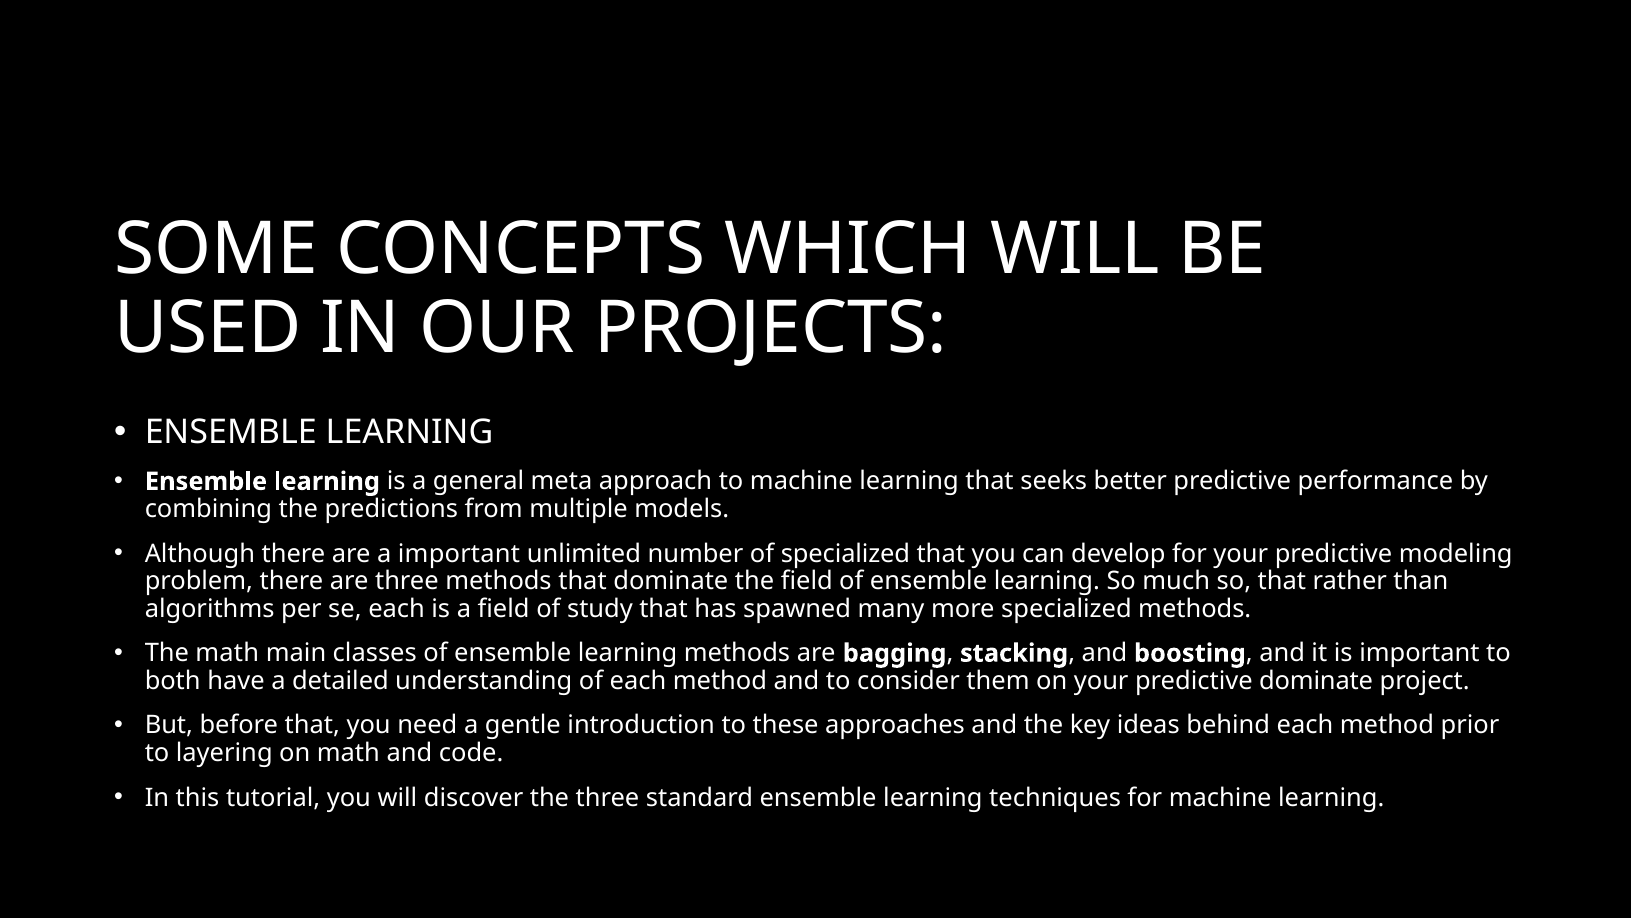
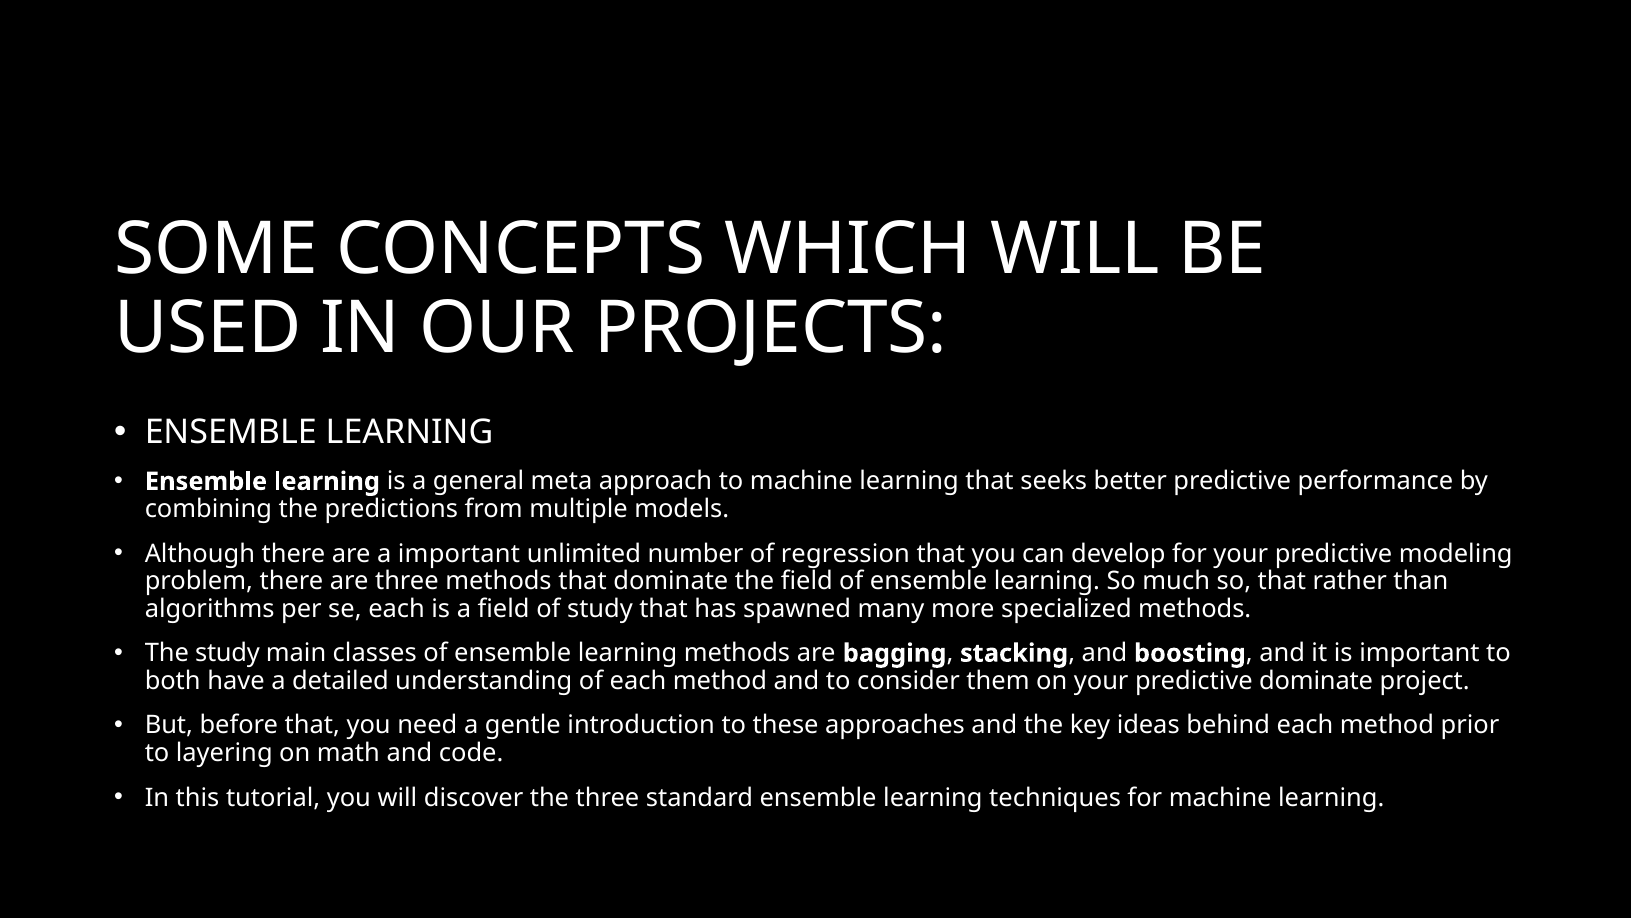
of specialized: specialized -> regression
The math: math -> study
